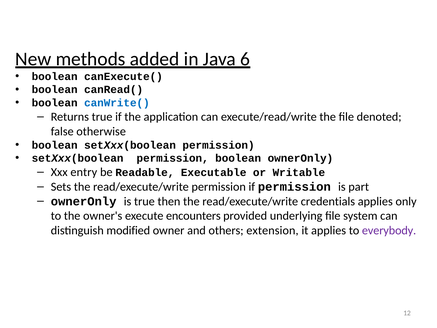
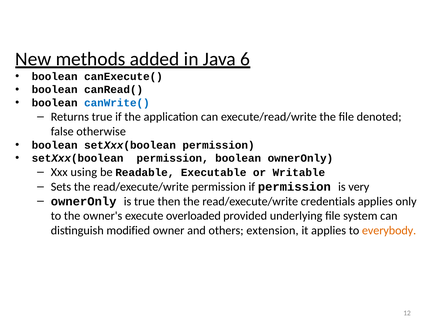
entry: entry -> using
part: part -> very
encounters: encounters -> overloaded
everybody colour: purple -> orange
